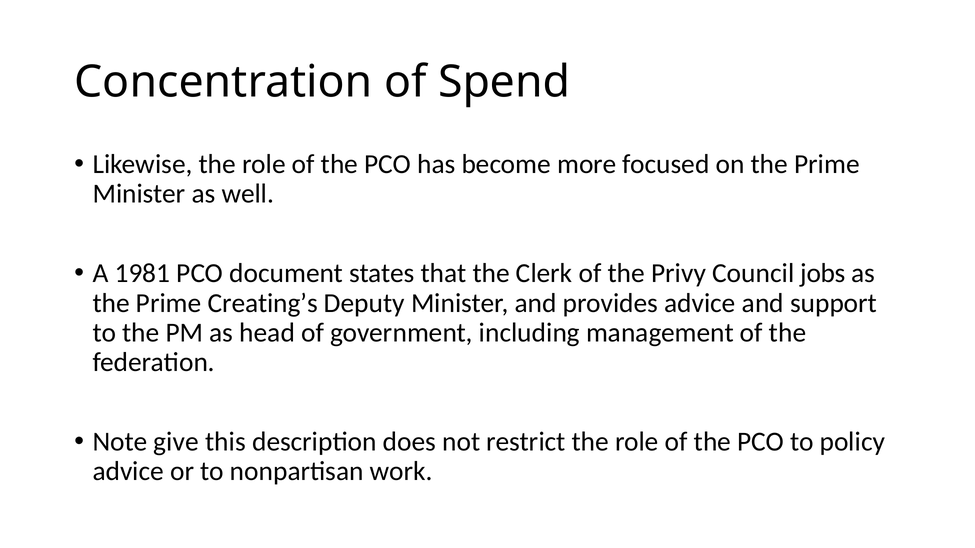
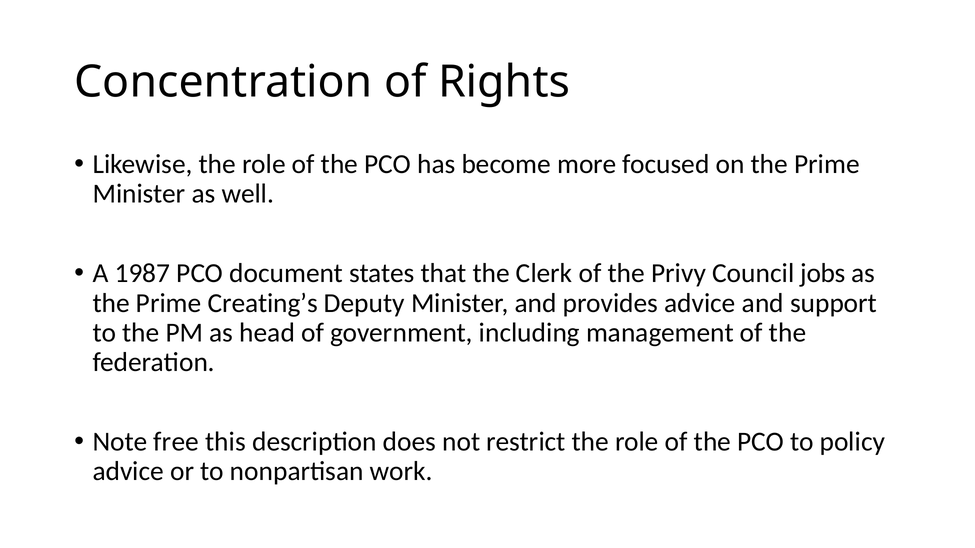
Spend: Spend -> Rights
1981: 1981 -> 1987
give: give -> free
